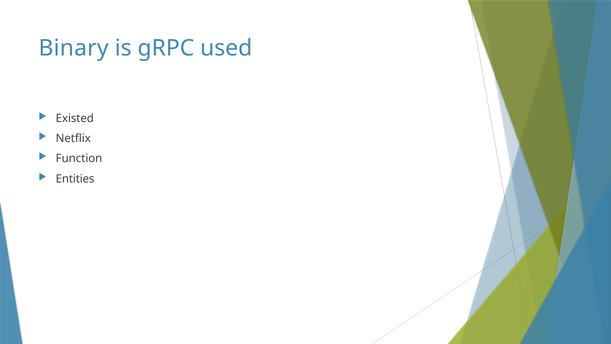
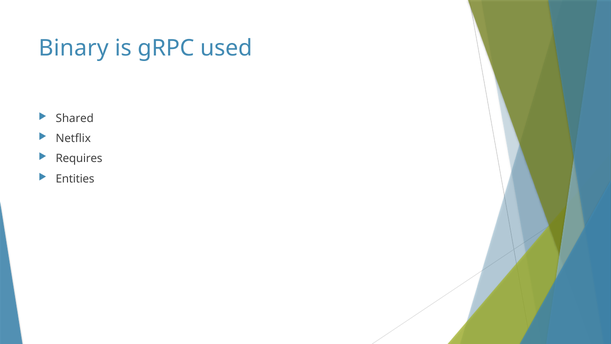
Existed: Existed -> Shared
Function: Function -> Requires
